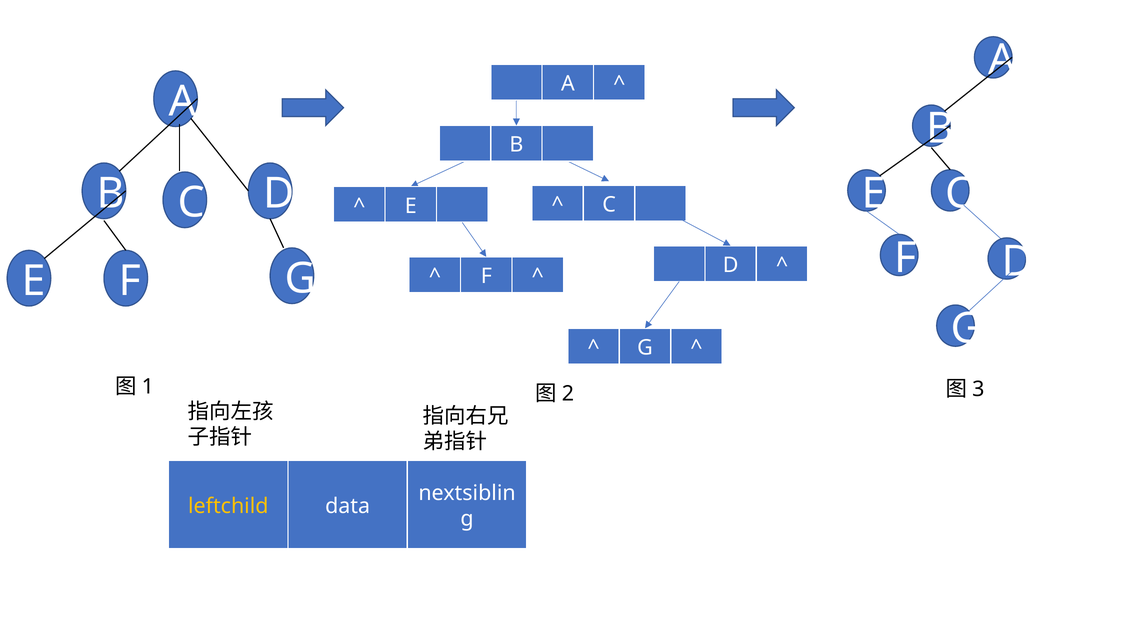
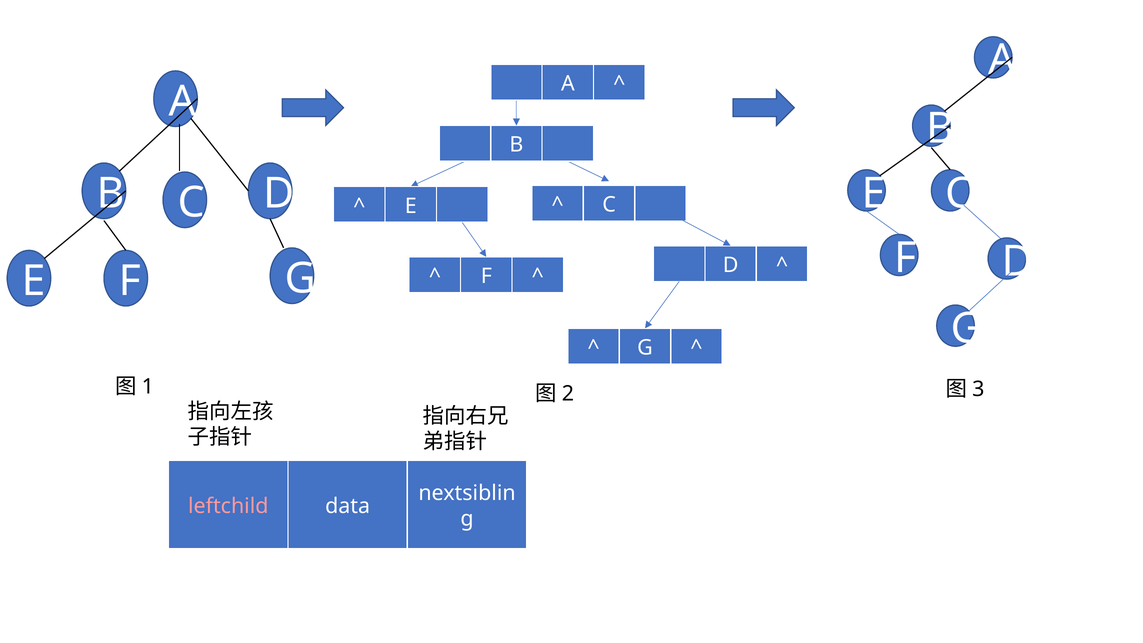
leftchild colour: yellow -> pink
